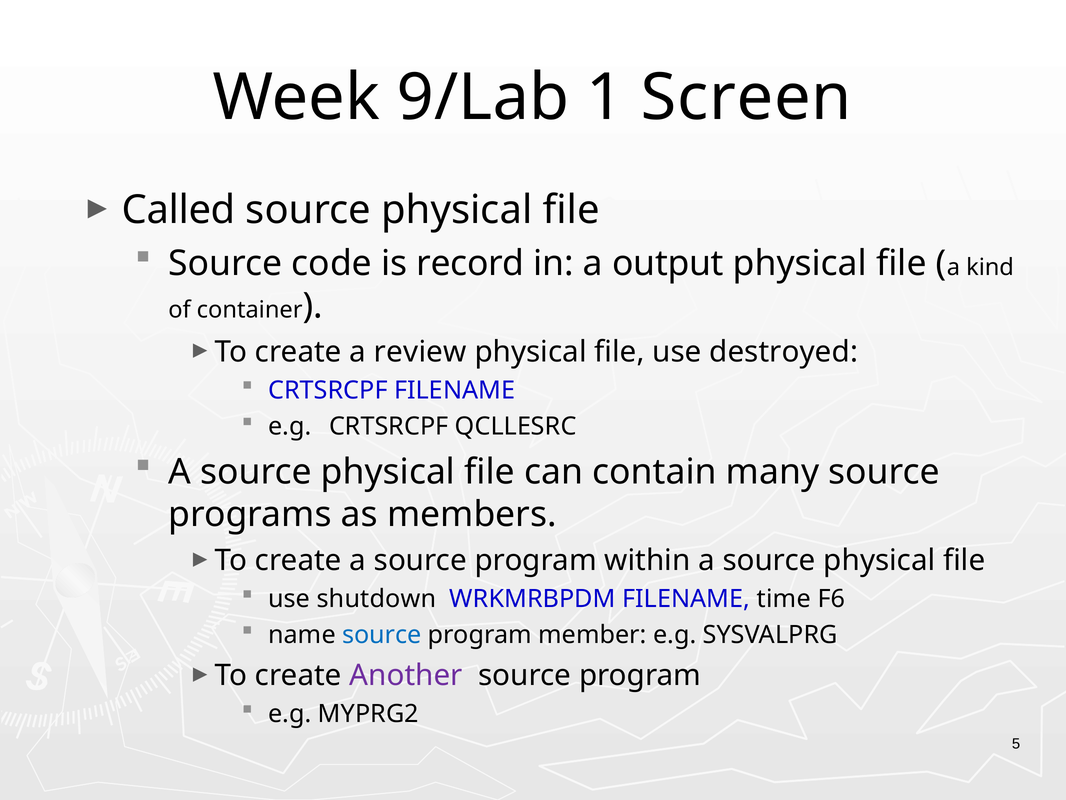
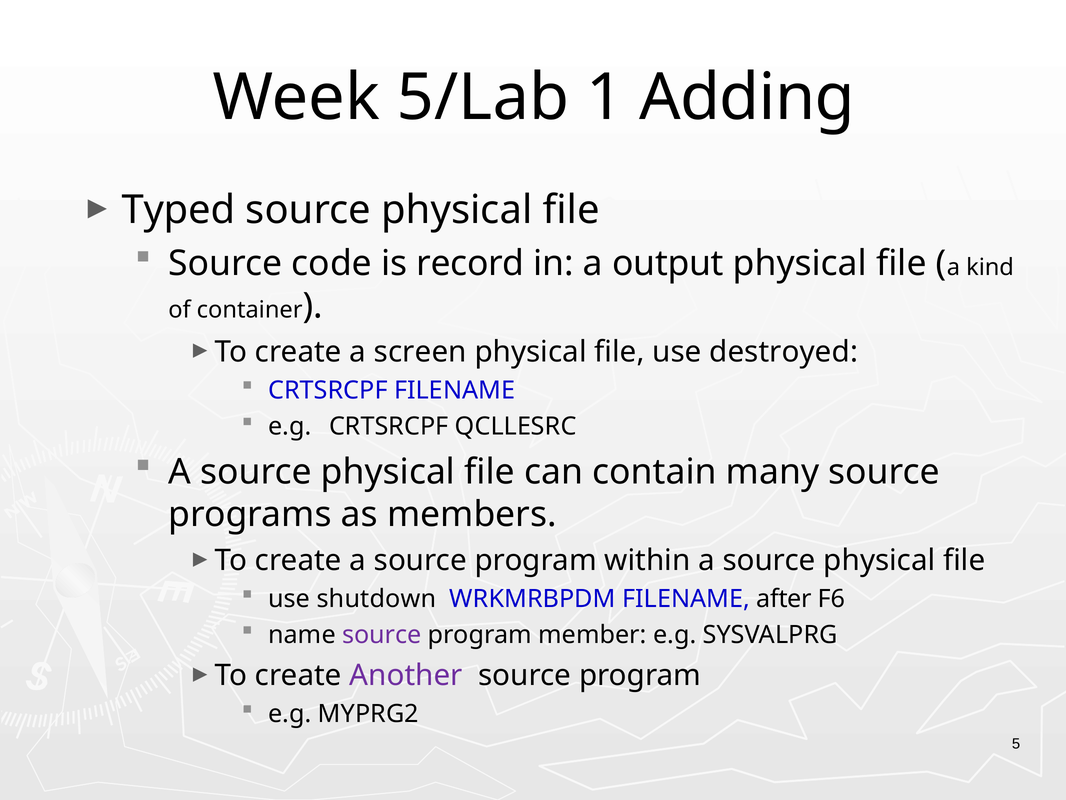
9/Lab: 9/Lab -> 5/Lab
Screen: Screen -> Adding
Called: Called -> Typed
review: review -> screen
time: time -> after
source at (382, 635) colour: blue -> purple
